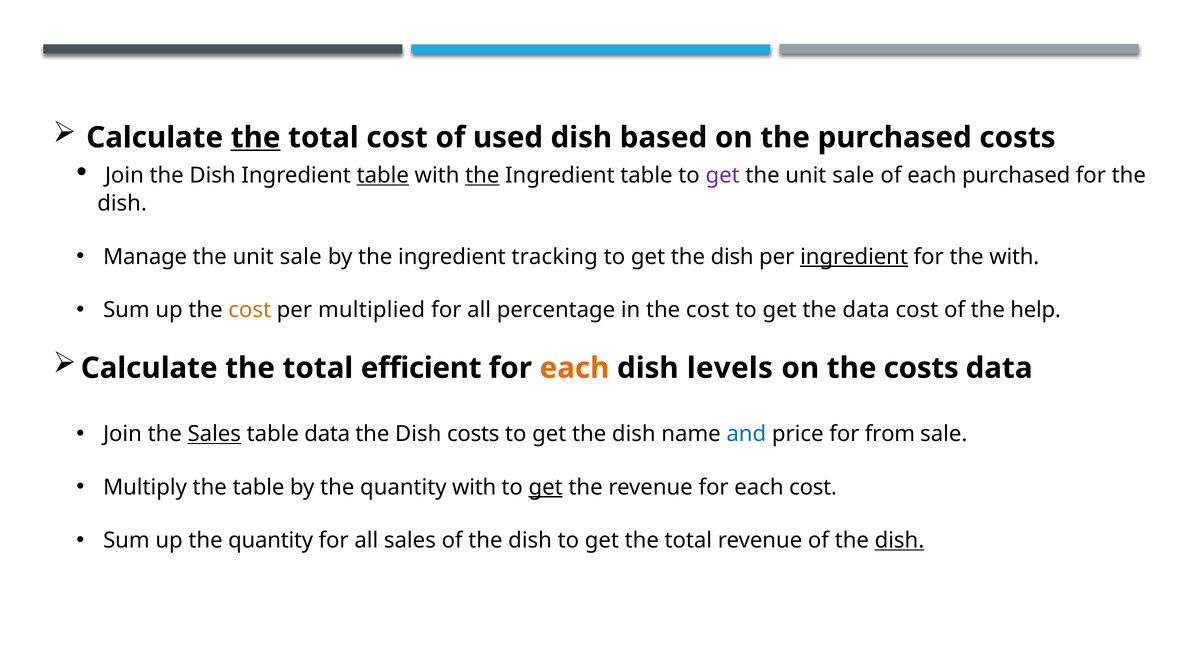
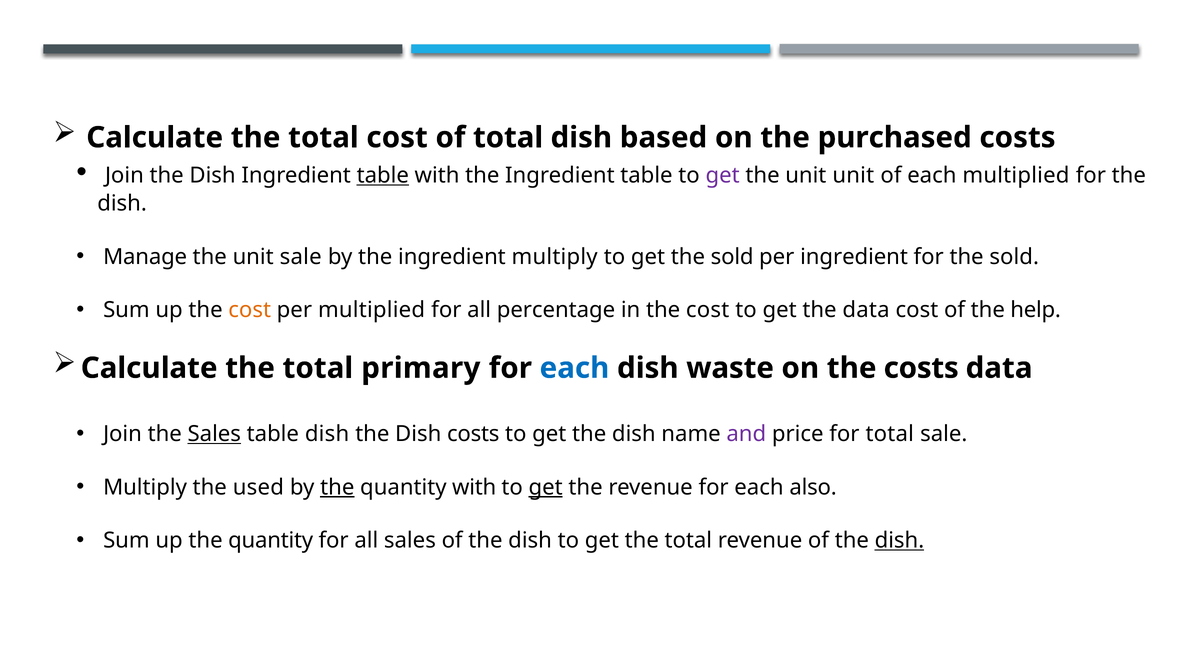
the at (256, 137) underline: present -> none
of used: used -> total
the at (482, 175) underline: present -> none
sale at (853, 175): sale -> unit
each purchased: purchased -> multiplied
ingredient tracking: tracking -> multiply
dish at (732, 257): dish -> sold
ingredient at (854, 257) underline: present -> none
for the with: with -> sold
efficient: efficient -> primary
each at (574, 368) colour: orange -> blue
levels: levels -> waste
table data: data -> dish
and colour: blue -> purple
for from: from -> total
the table: table -> used
the at (337, 487) underline: none -> present
each cost: cost -> also
